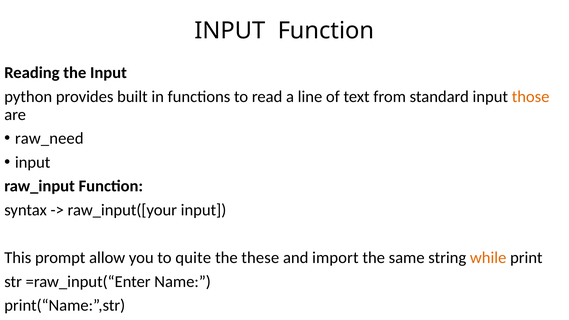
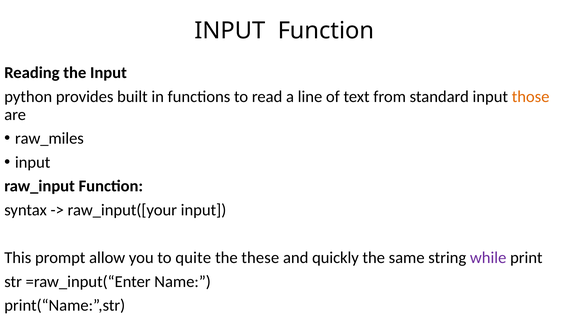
raw_need: raw_need -> raw_miles
import: import -> quickly
while colour: orange -> purple
